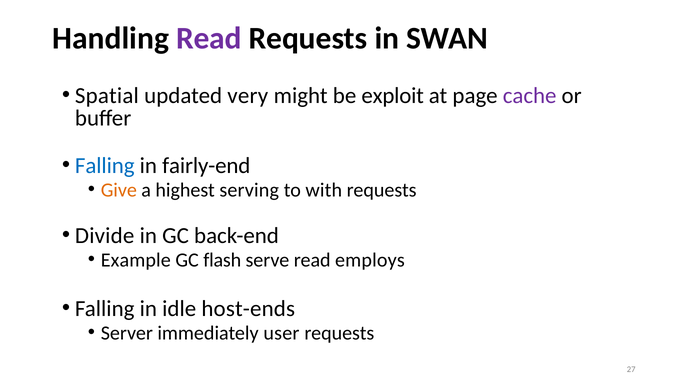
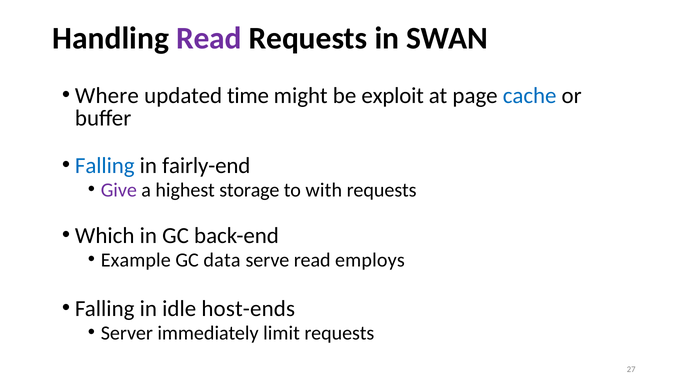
Spatial: Spatial -> Where
very: very -> time
cache colour: purple -> blue
Give colour: orange -> purple
serving: serving -> storage
Divide: Divide -> Which
flash: flash -> data
user: user -> limit
